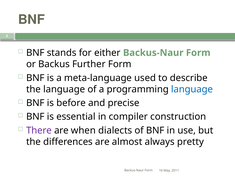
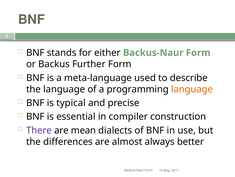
language at (192, 89) colour: blue -> orange
before: before -> typical
when: when -> mean
pretty: pretty -> better
